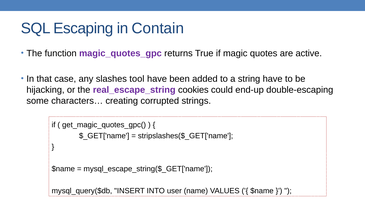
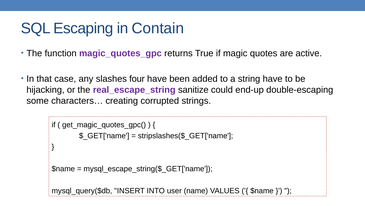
tool: tool -> four
cookies: cookies -> sanitize
